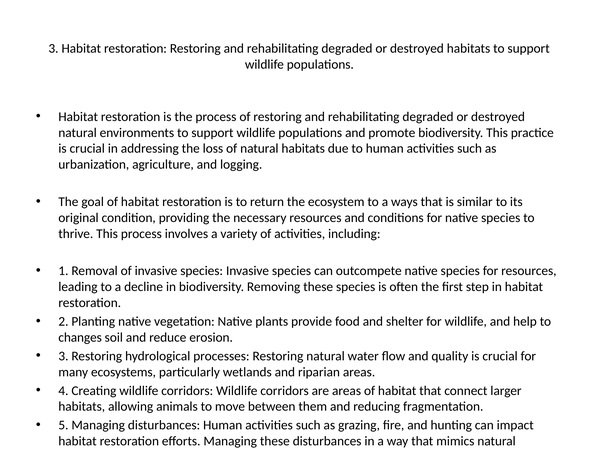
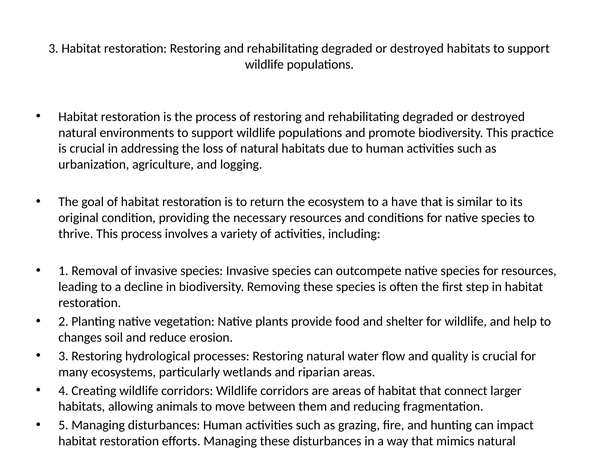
a ways: ways -> have
